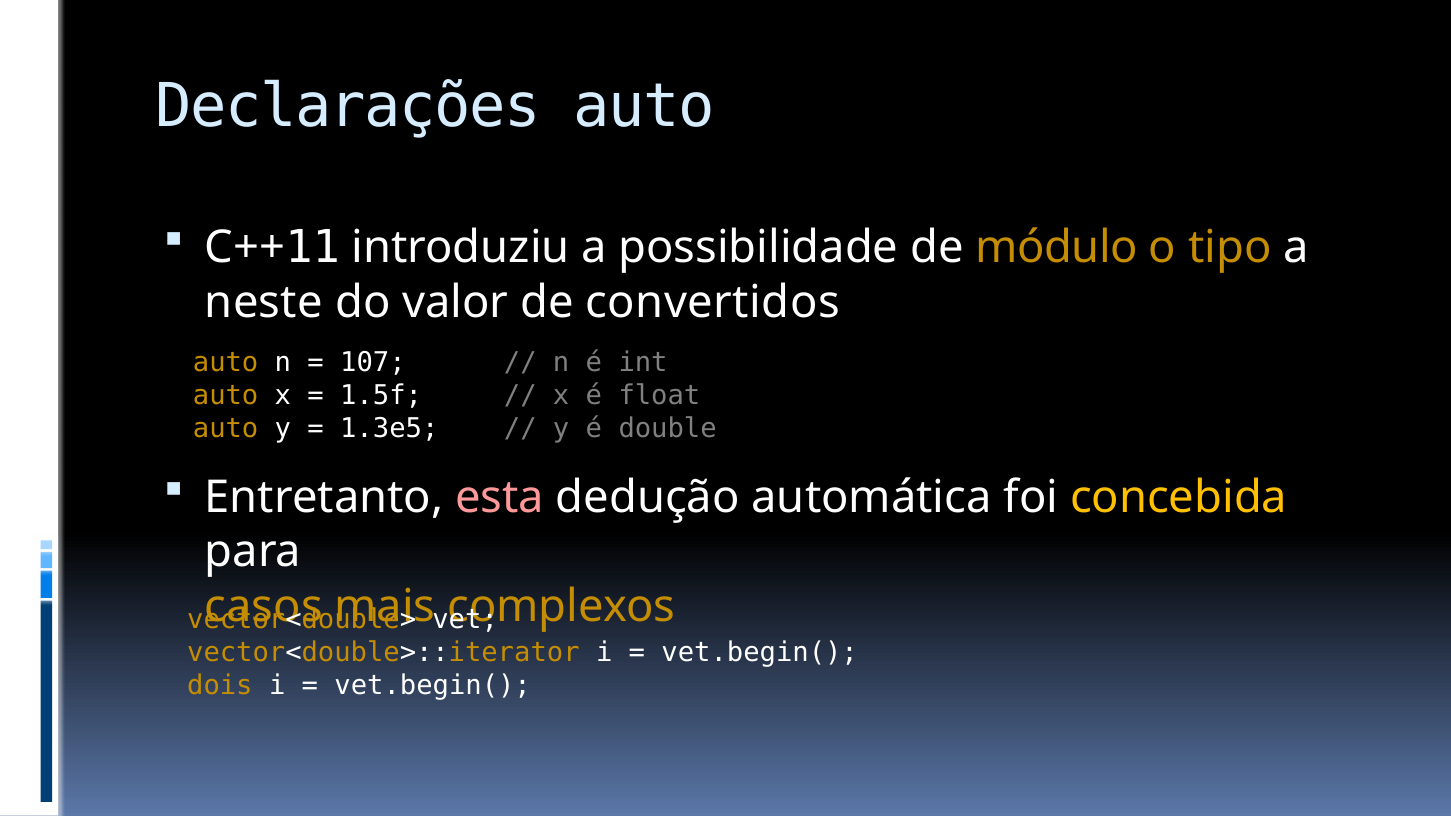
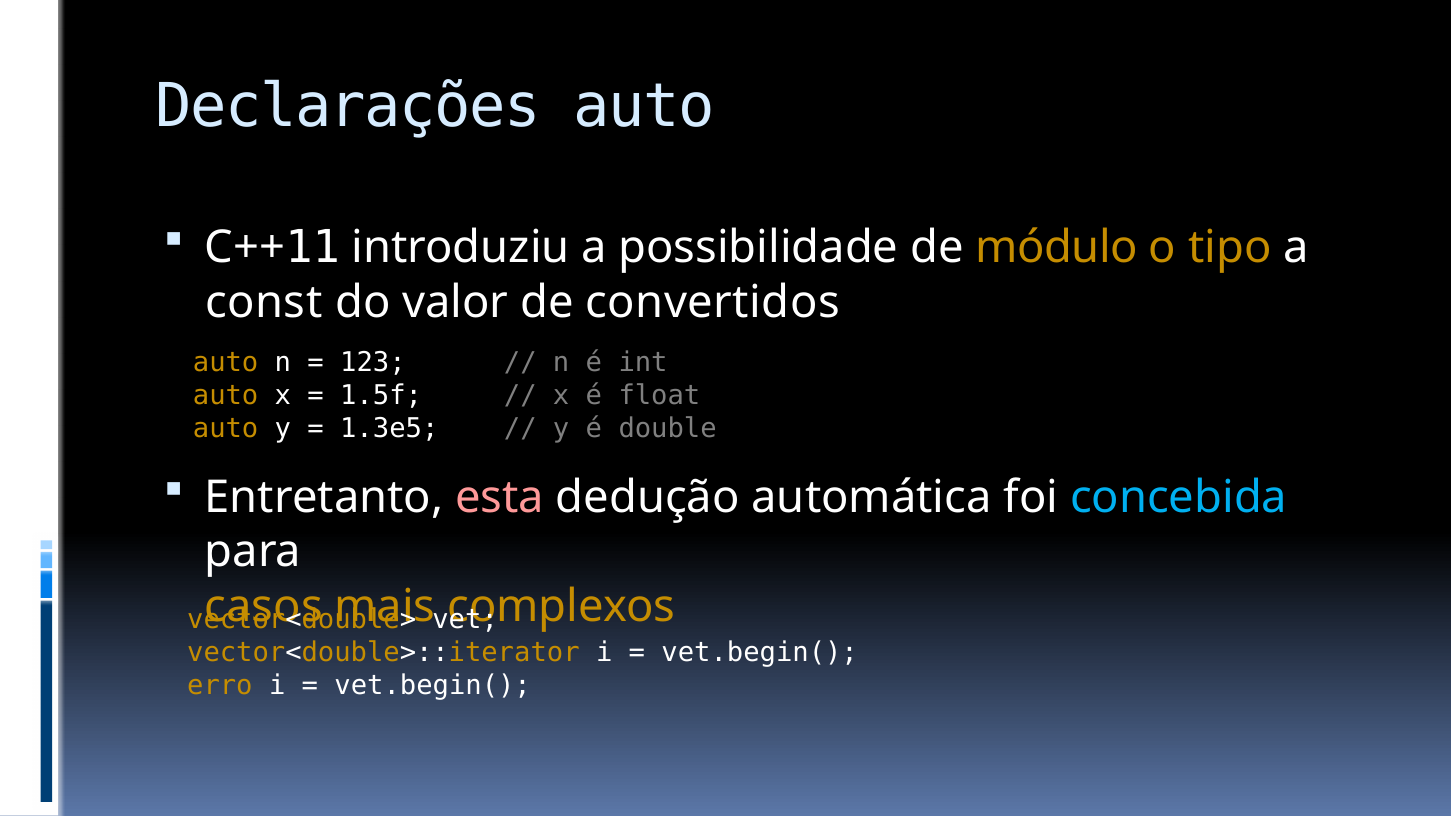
neste: neste -> const
107: 107 -> 123
concebida colour: yellow -> light blue
dois: dois -> erro
